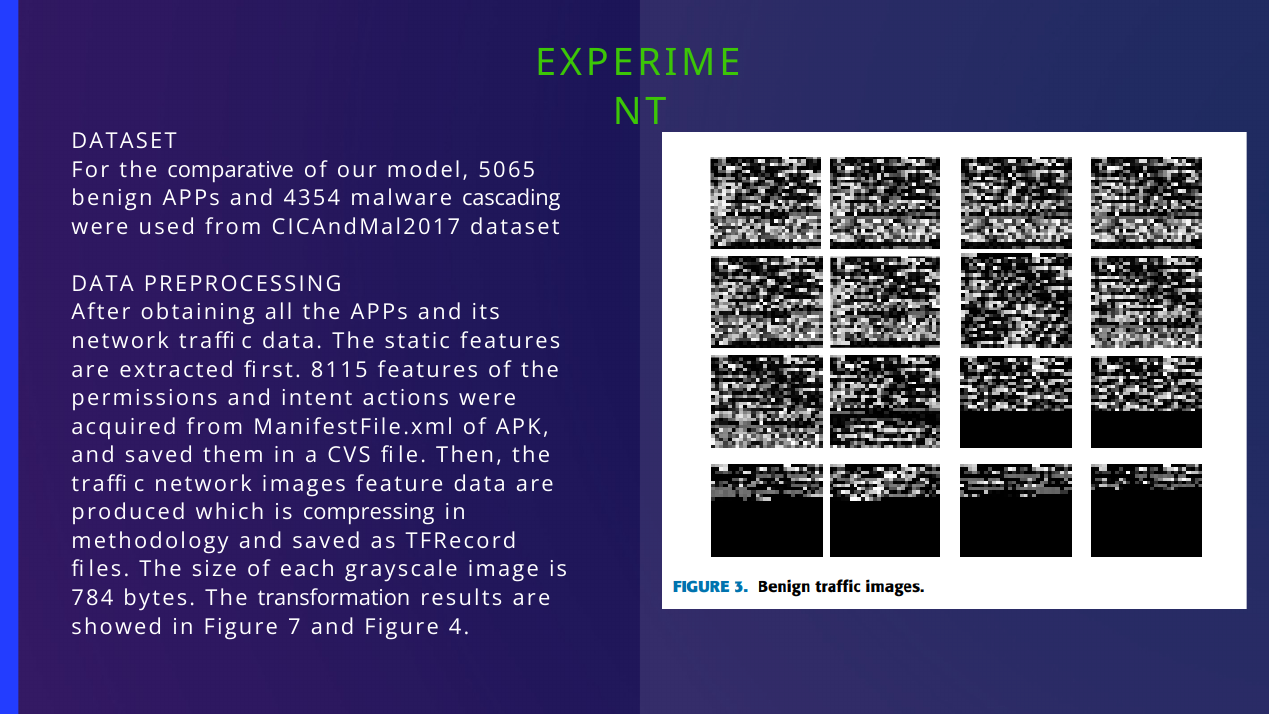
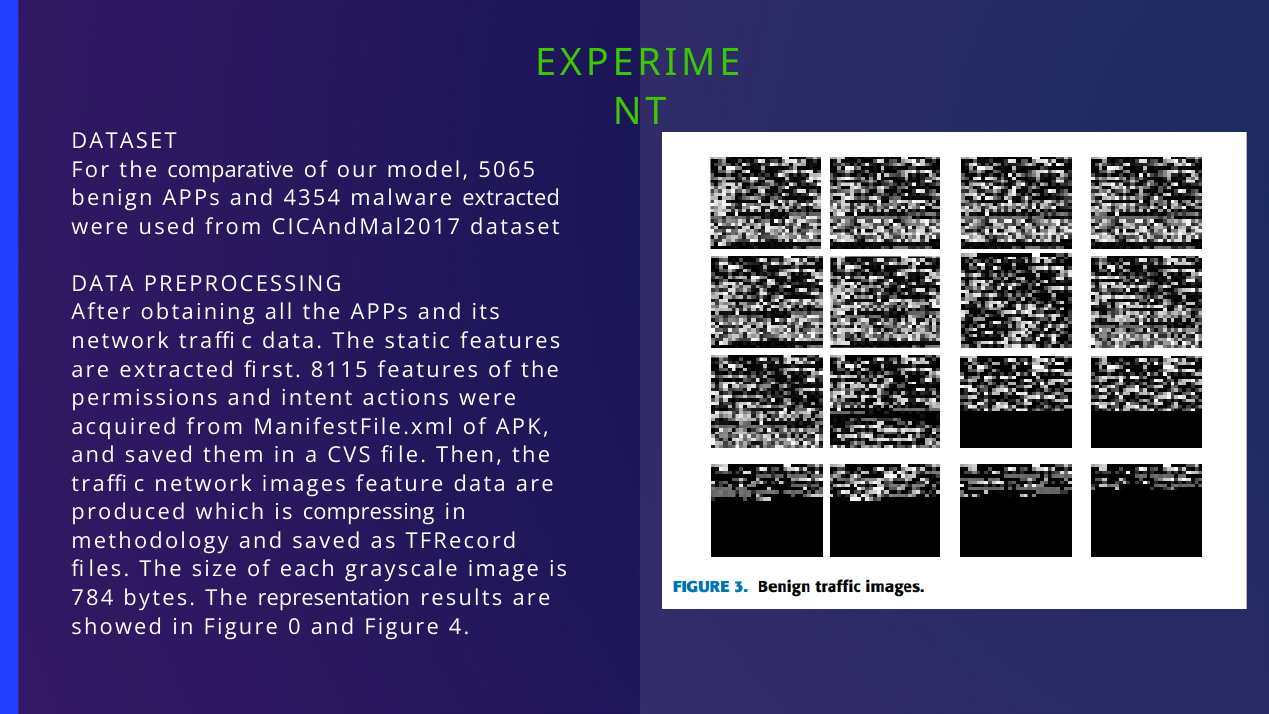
malware cascading: cascading -> extracted
transformation: transformation -> representation
7: 7 -> 0
